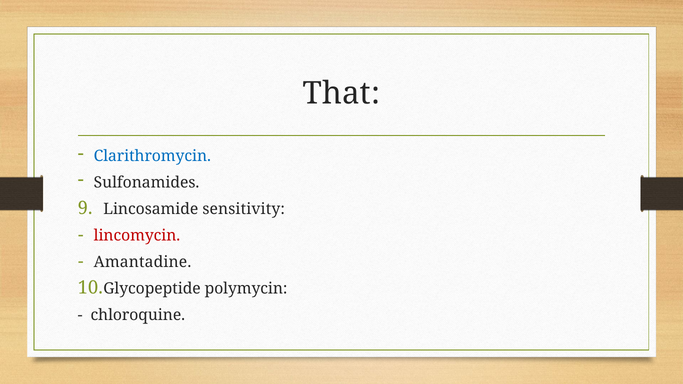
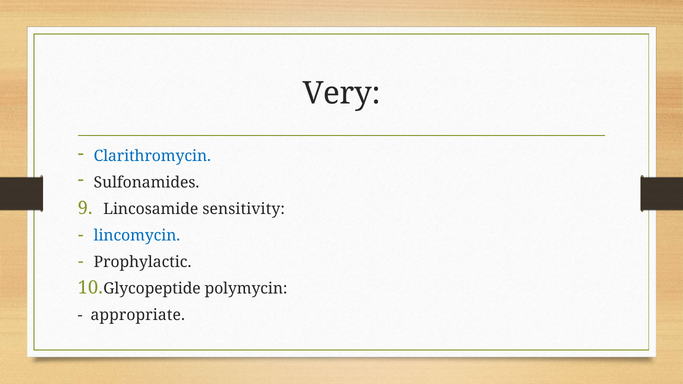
That: That -> Very
lincomycin colour: red -> blue
Amantadine: Amantadine -> Prophylactic
chloroquine: chloroquine -> appropriate
